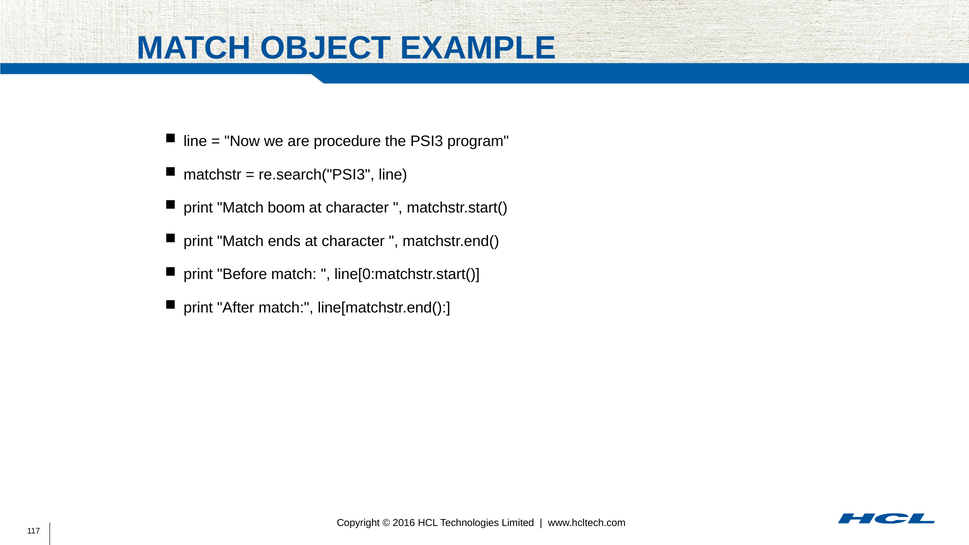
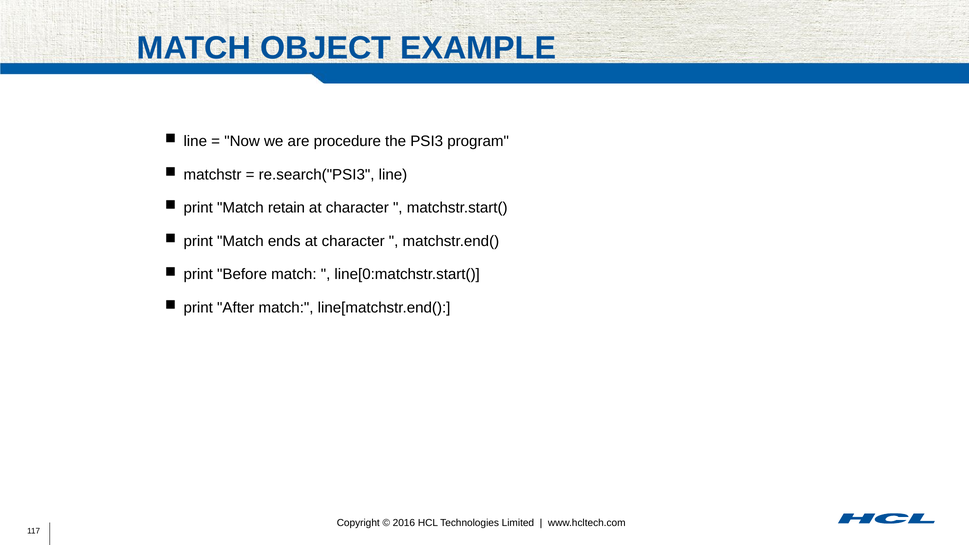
boom: boom -> retain
